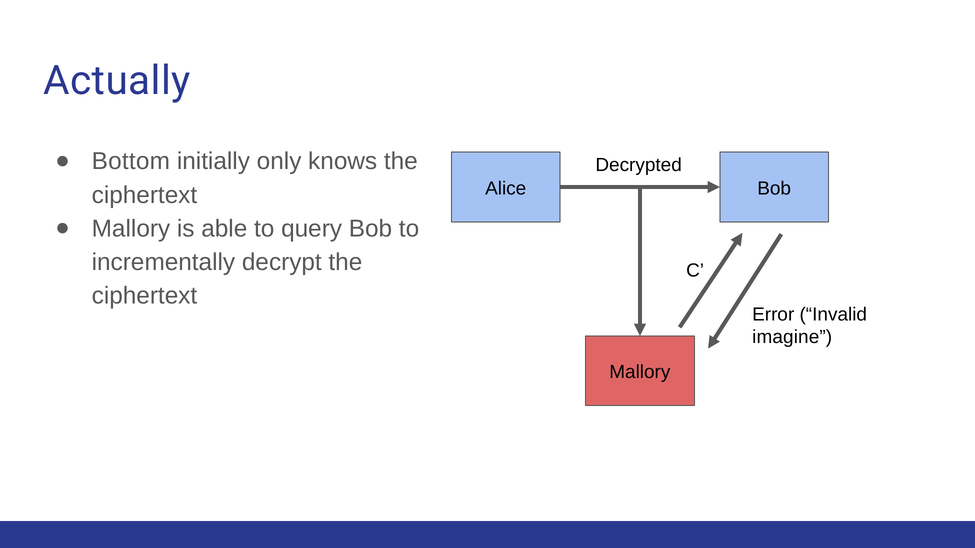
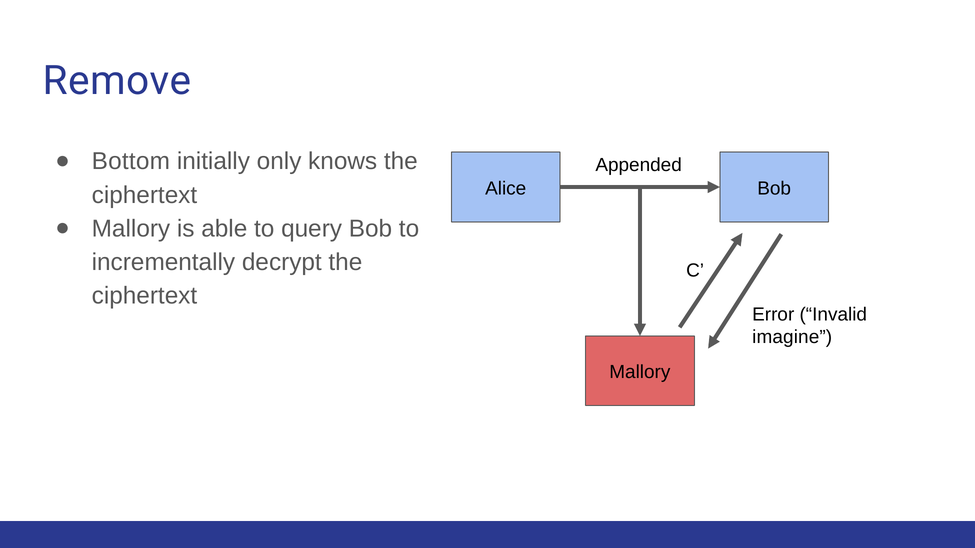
Actually: Actually -> Remove
Decrypted: Decrypted -> Appended
